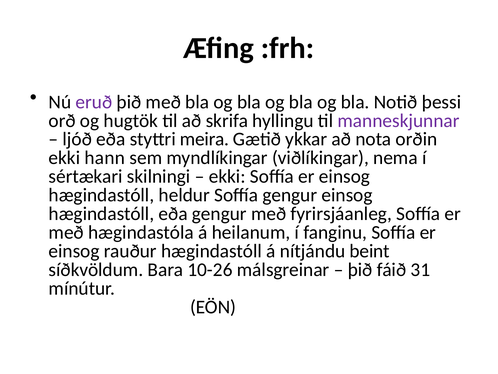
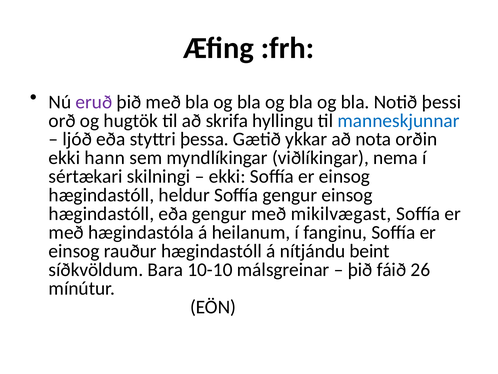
manneskjunnar colour: purple -> blue
meira: meira -> þessa
fyrirsjáanleg: fyrirsjáanleg -> mikilvægast
10-26: 10-26 -> 10-10
31: 31 -> 26
